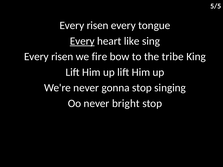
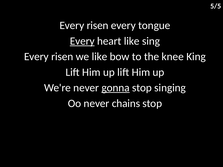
we fire: fire -> like
tribe: tribe -> knee
gonna underline: none -> present
bright: bright -> chains
